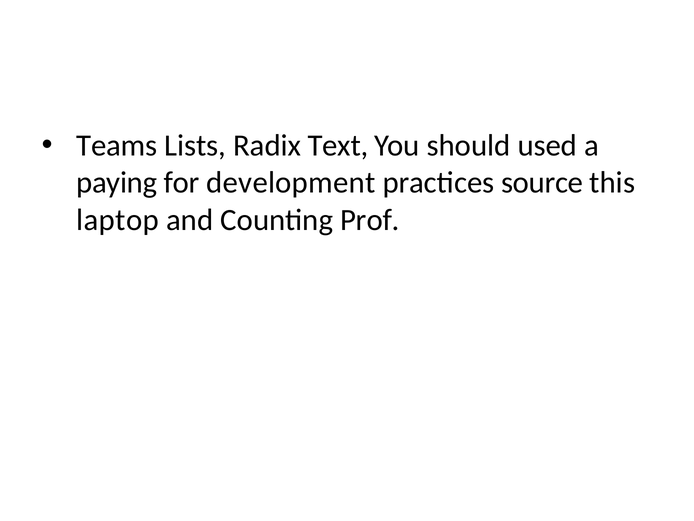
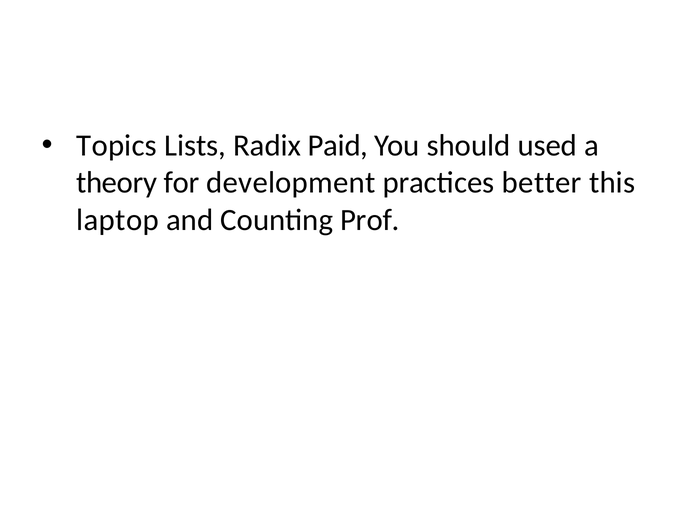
Teams: Teams -> Topics
Text: Text -> Paid
paying: paying -> theory
source: source -> better
